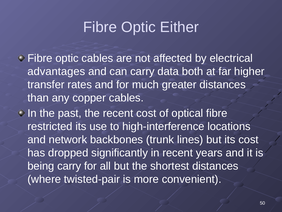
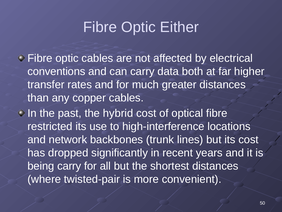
advantages: advantages -> conventions
the recent: recent -> hybrid
